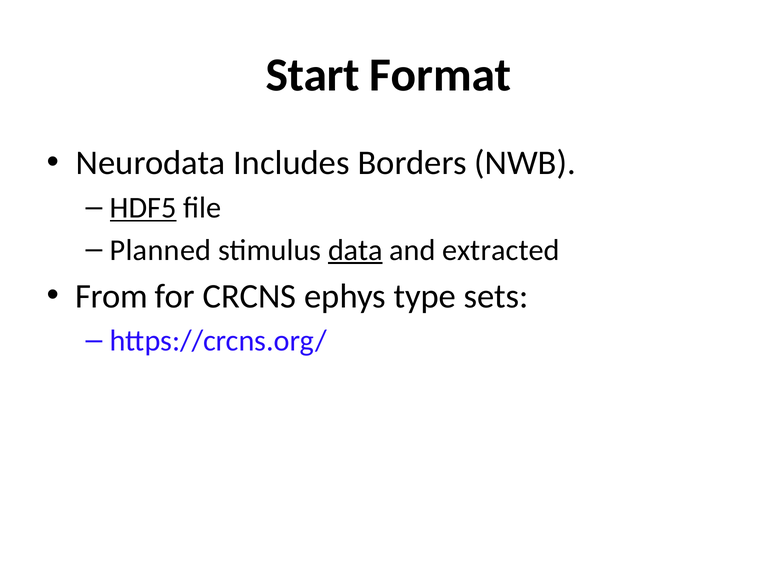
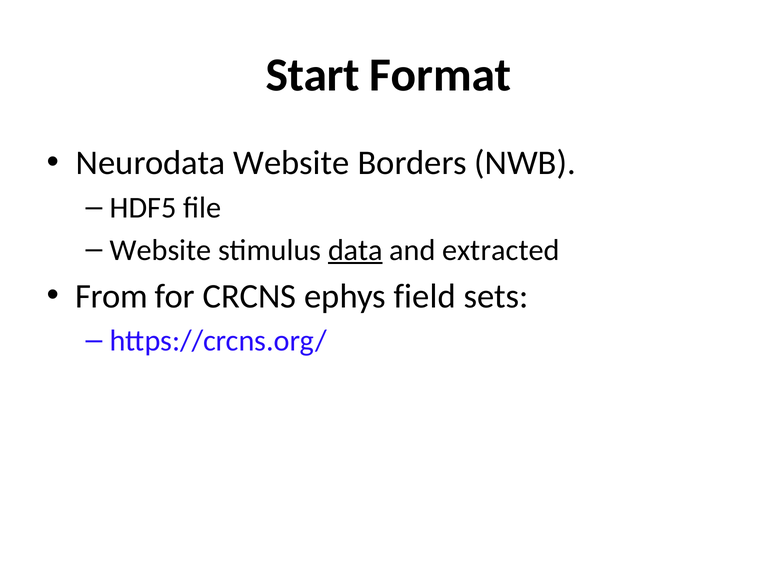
Neurodata Includes: Includes -> Website
HDF5 underline: present -> none
Planned at (161, 250): Planned -> Website
type: type -> field
